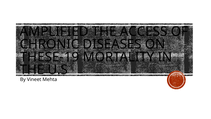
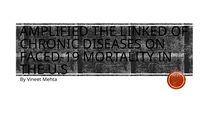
ACCESS: ACCESS -> LINKED
THESE-19: THESE-19 -> FACED-19
